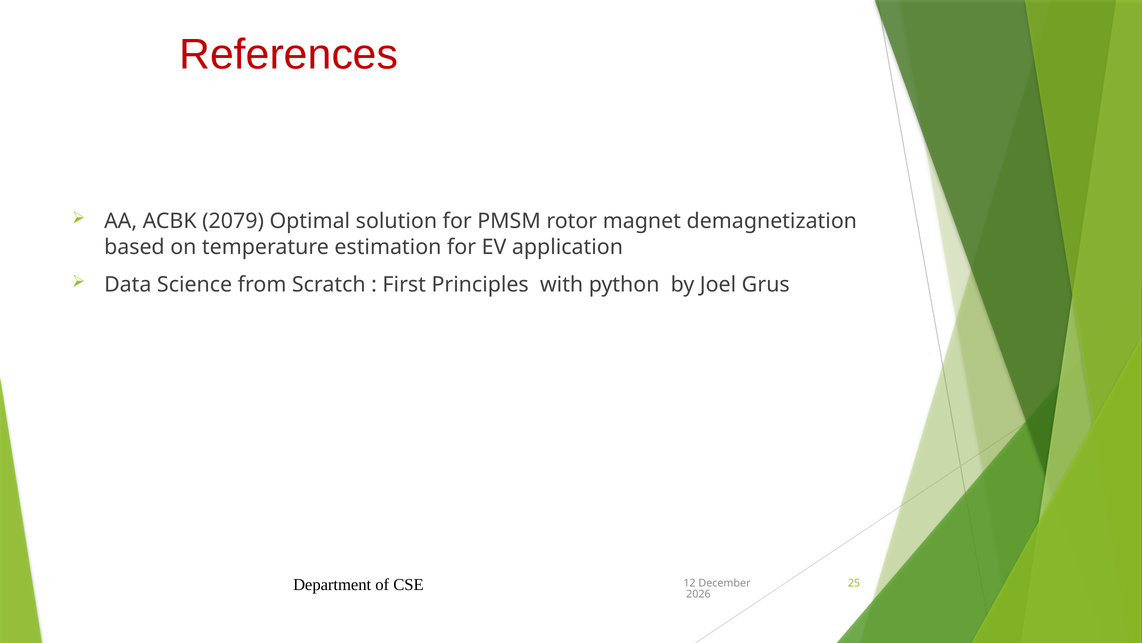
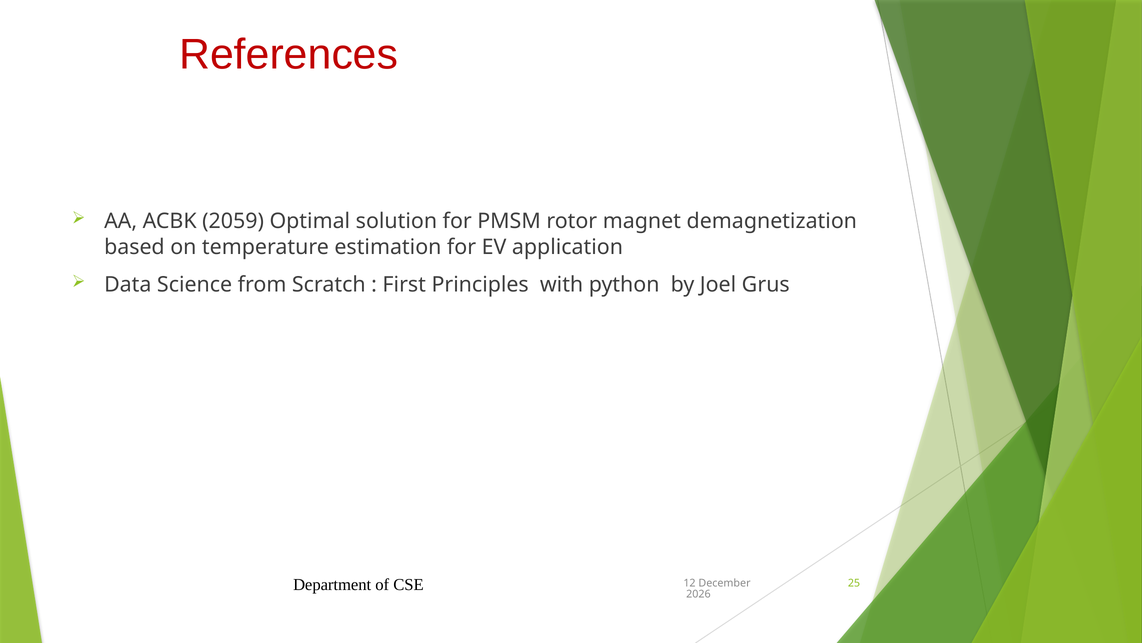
2079: 2079 -> 2059
